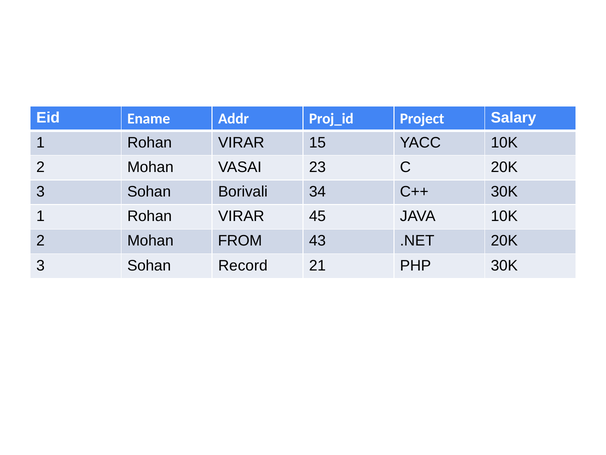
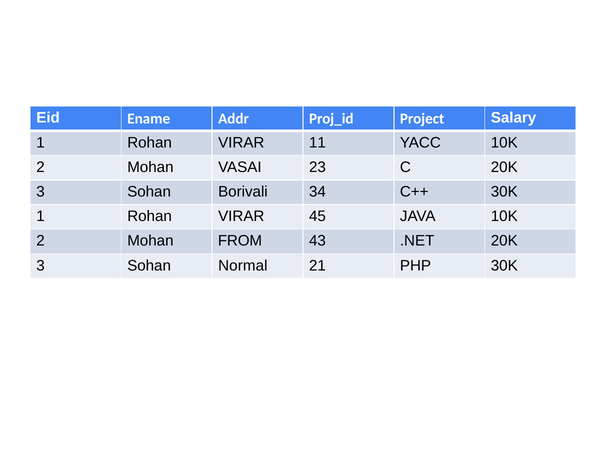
15: 15 -> 11
Record: Record -> Normal
